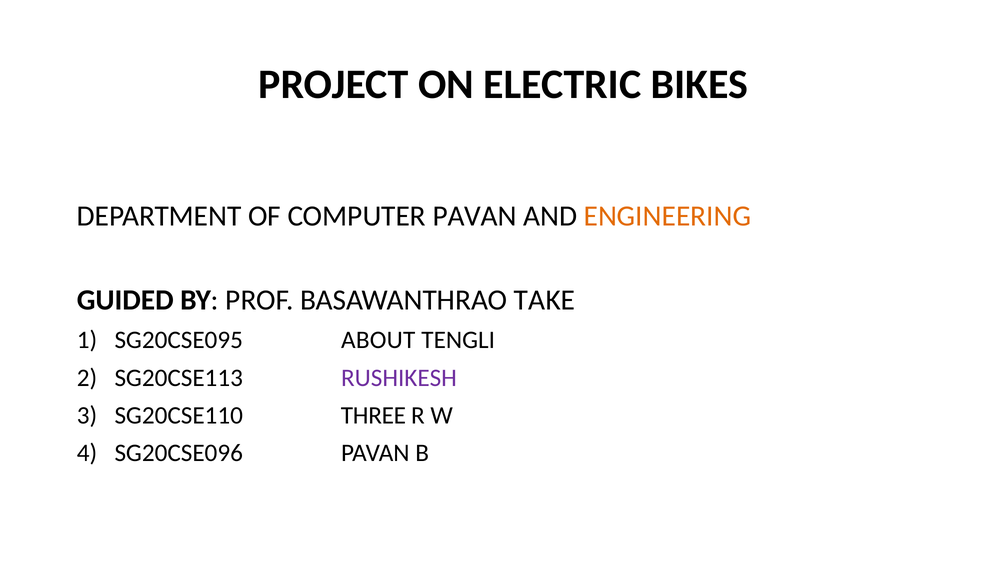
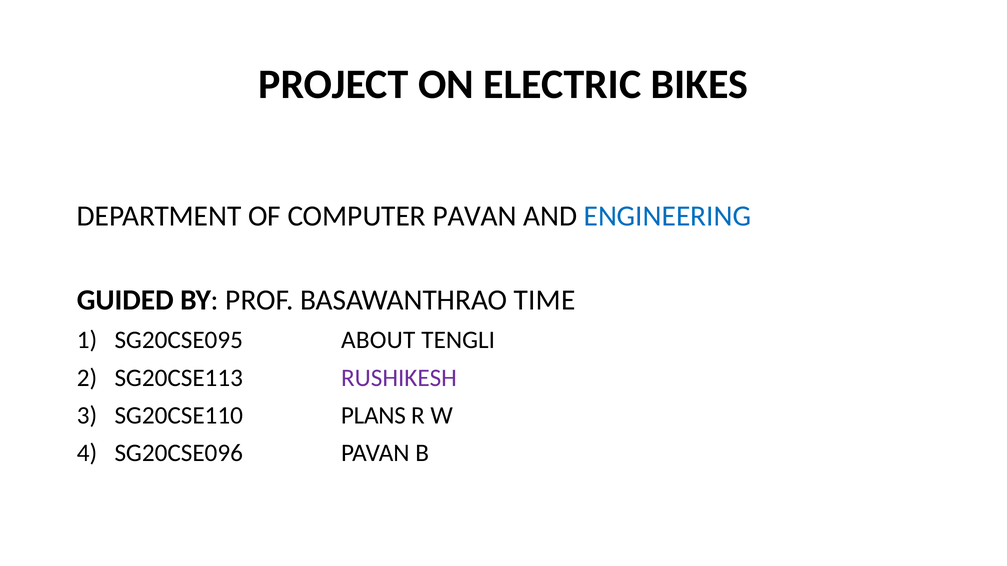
ENGINEERING colour: orange -> blue
TAKE: TAKE -> TIME
THREE: THREE -> PLANS
